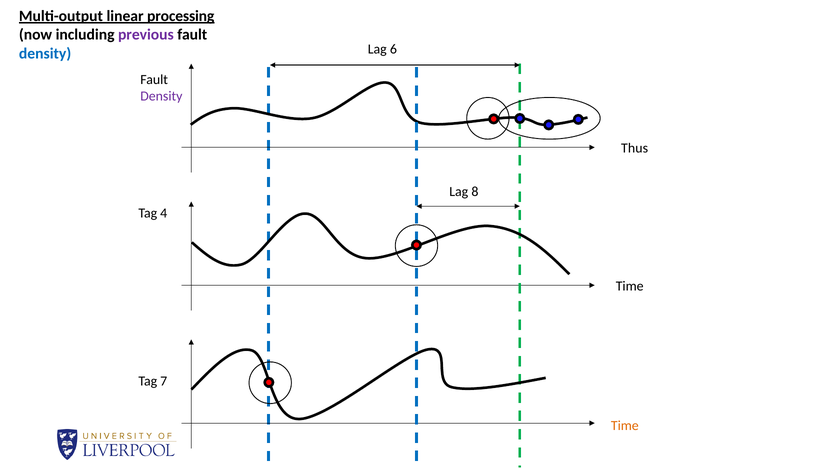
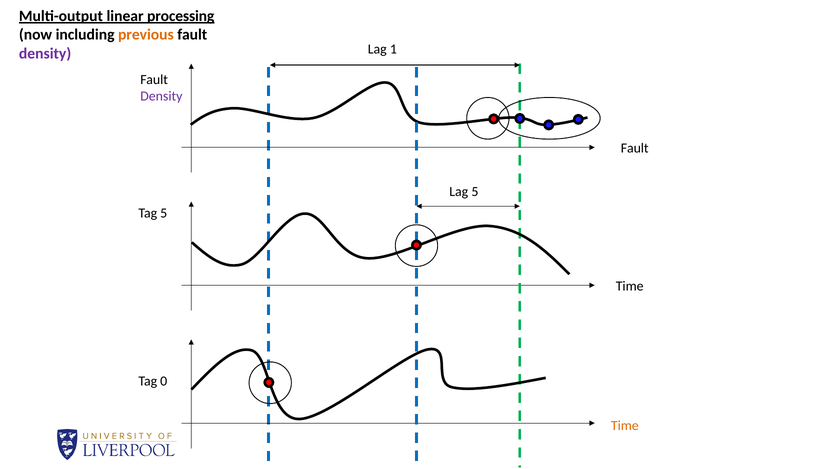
previous colour: purple -> orange
6: 6 -> 1
density at (45, 53) colour: blue -> purple
Thus at (635, 148): Thus -> Fault
Lag 8: 8 -> 5
Tag 4: 4 -> 5
7: 7 -> 0
